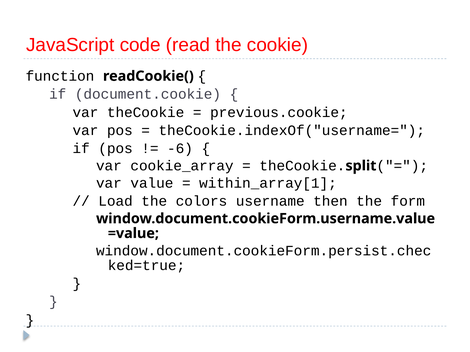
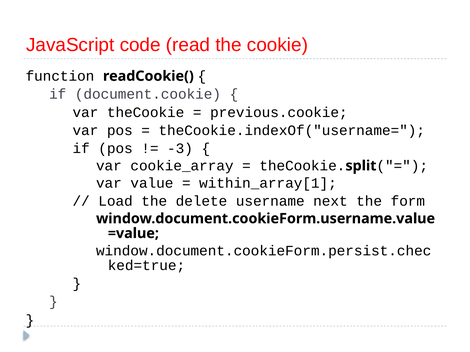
-6: -6 -> -3
colors: colors -> delete
then: then -> next
